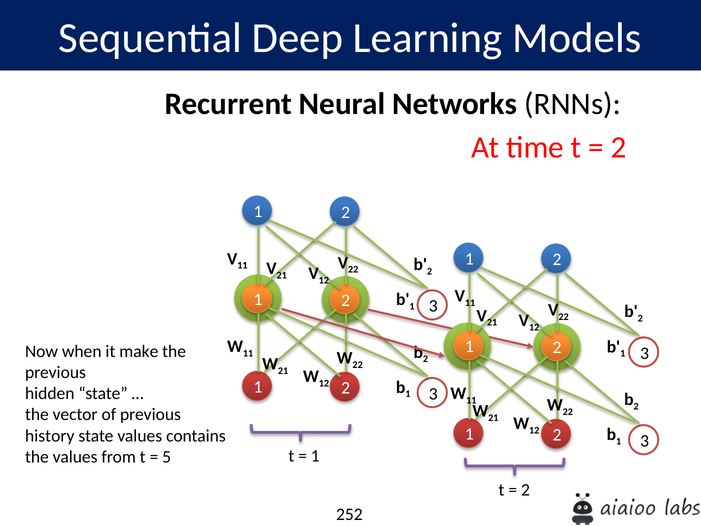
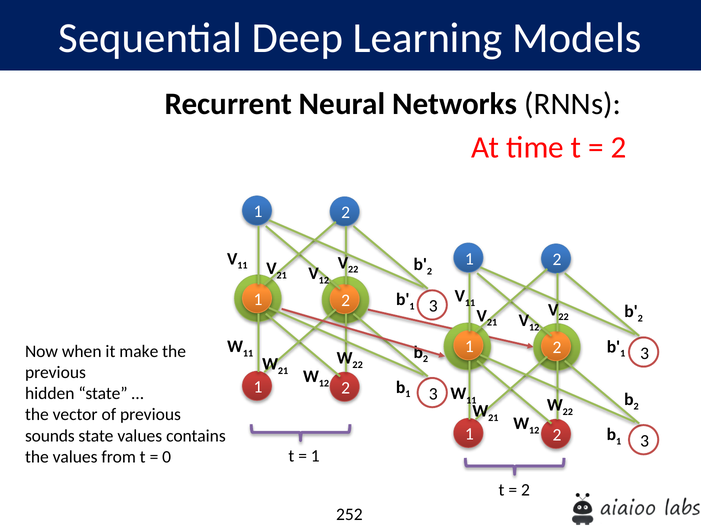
history: history -> sounds
5: 5 -> 0
